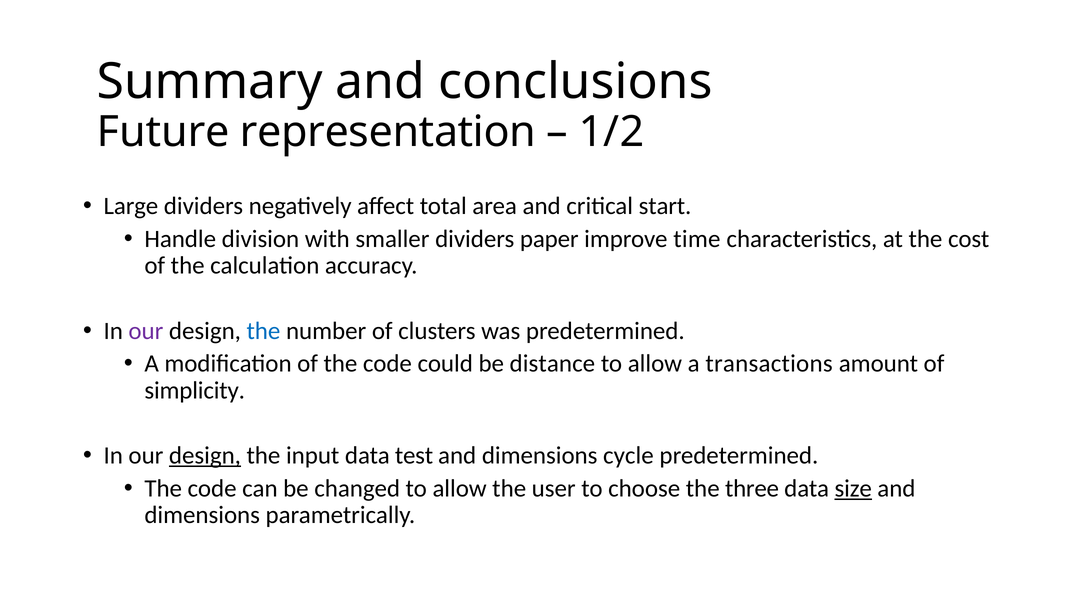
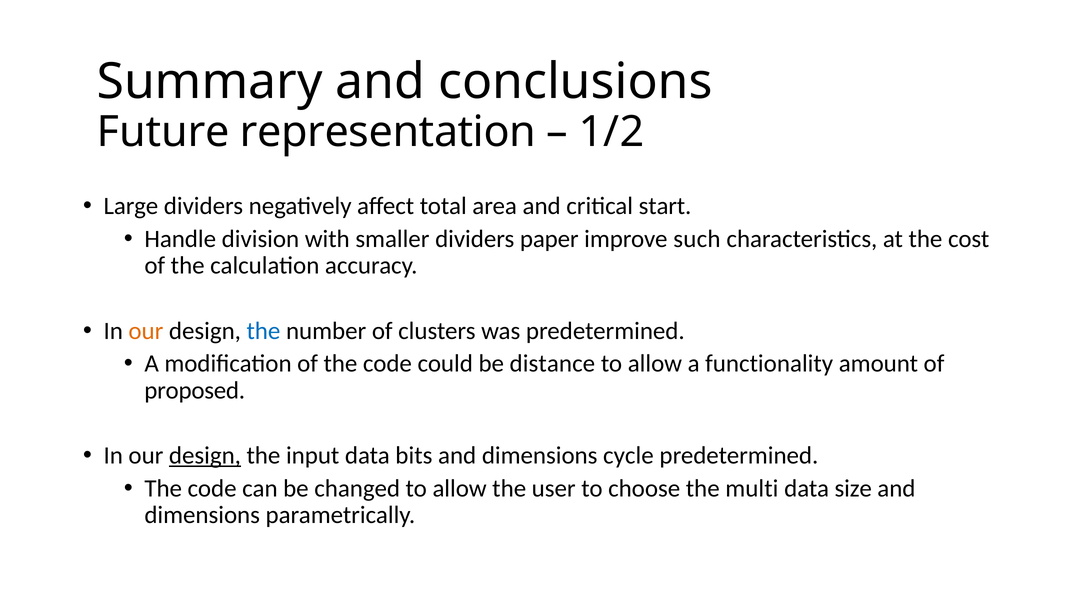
time: time -> such
our at (146, 331) colour: purple -> orange
transactions: transactions -> functionality
simplicity: simplicity -> proposed
test: test -> bits
three: three -> multi
size underline: present -> none
